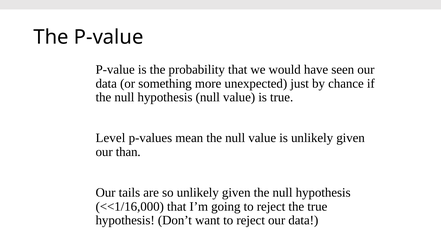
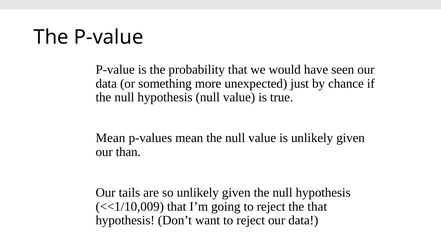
Level at (110, 138): Level -> Mean
<<1/16,000: <<1/16,000 -> <<1/10,009
the true: true -> that
